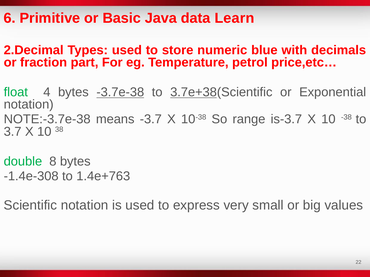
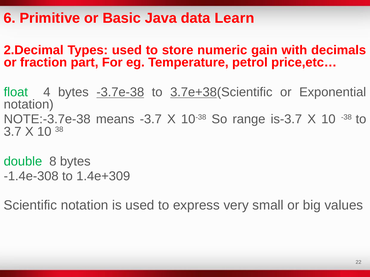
blue: blue -> gain
1.4e+763: 1.4e+763 -> 1.4e+309
